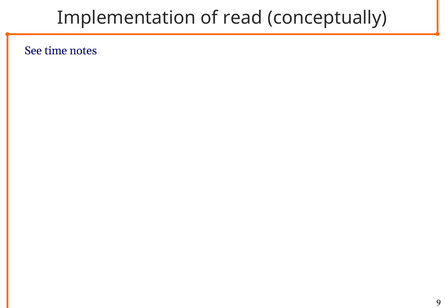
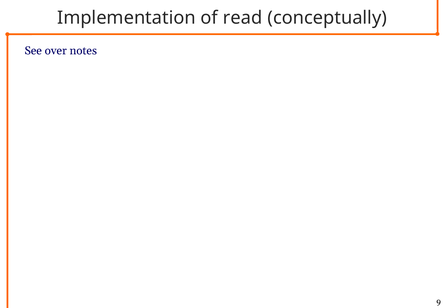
time: time -> over
